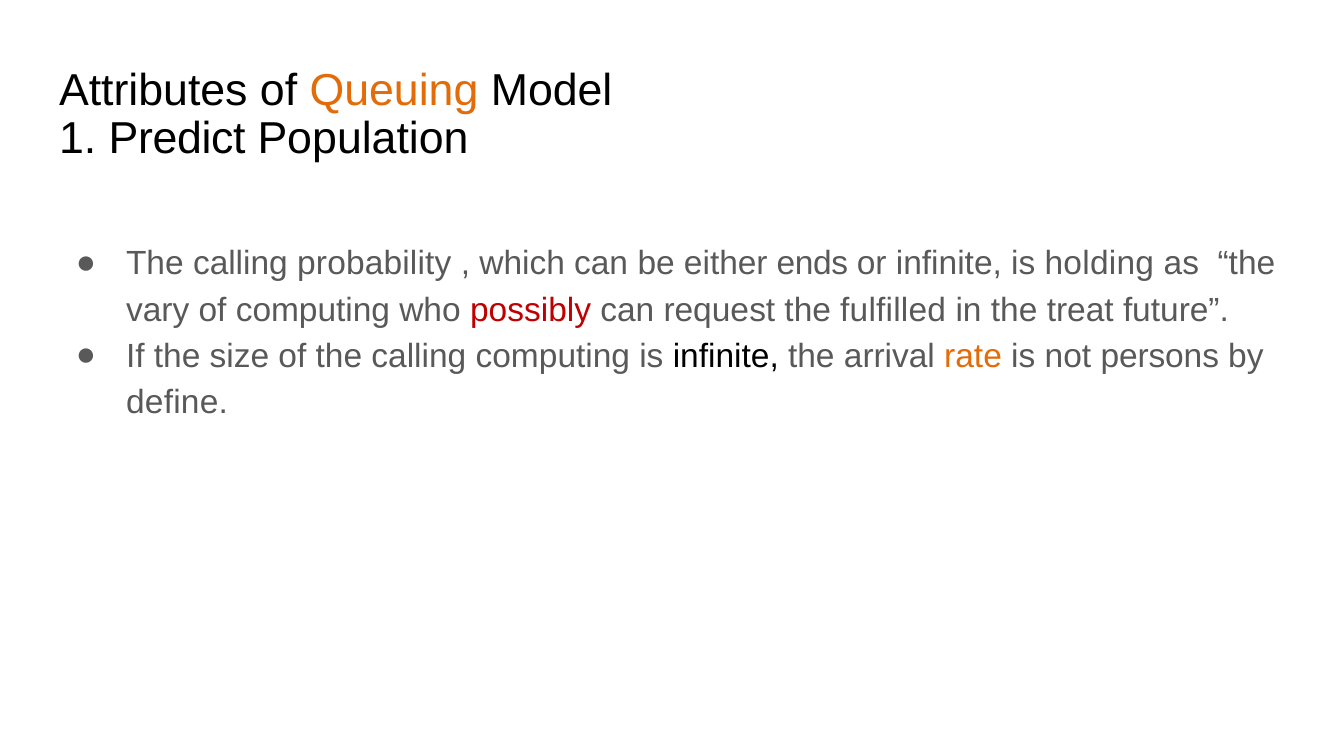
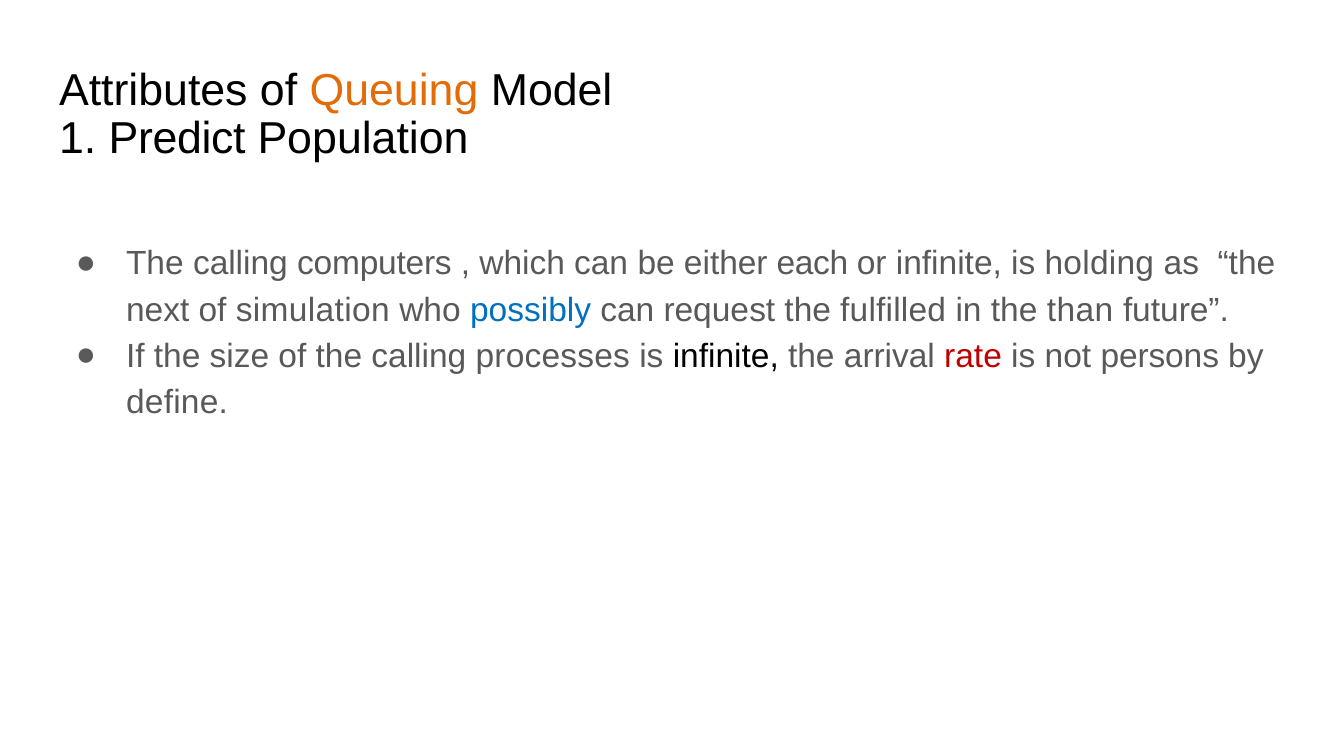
probability: probability -> computers
ends: ends -> each
vary: vary -> next
of computing: computing -> simulation
possibly colour: red -> blue
treat: treat -> than
calling computing: computing -> processes
rate colour: orange -> red
